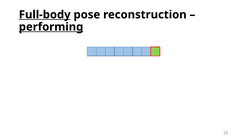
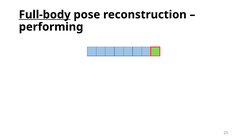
performing underline: present -> none
